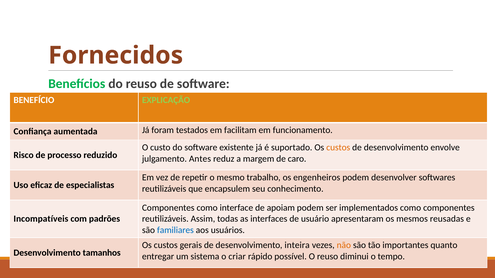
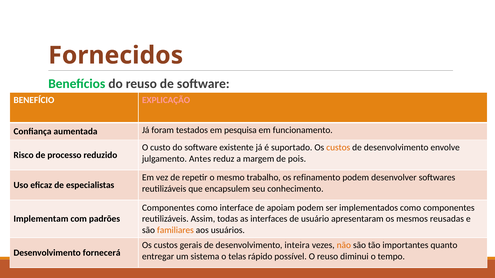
EXPLICAÇÃO colour: light green -> pink
facilitam: facilitam -> pesquisa
caro: caro -> pois
engenheiros: engenheiros -> refinamento
Incompatíveis: Incompatíveis -> Implementam
familiares colour: blue -> orange
tamanhos: tamanhos -> fornecerá
criar: criar -> telas
